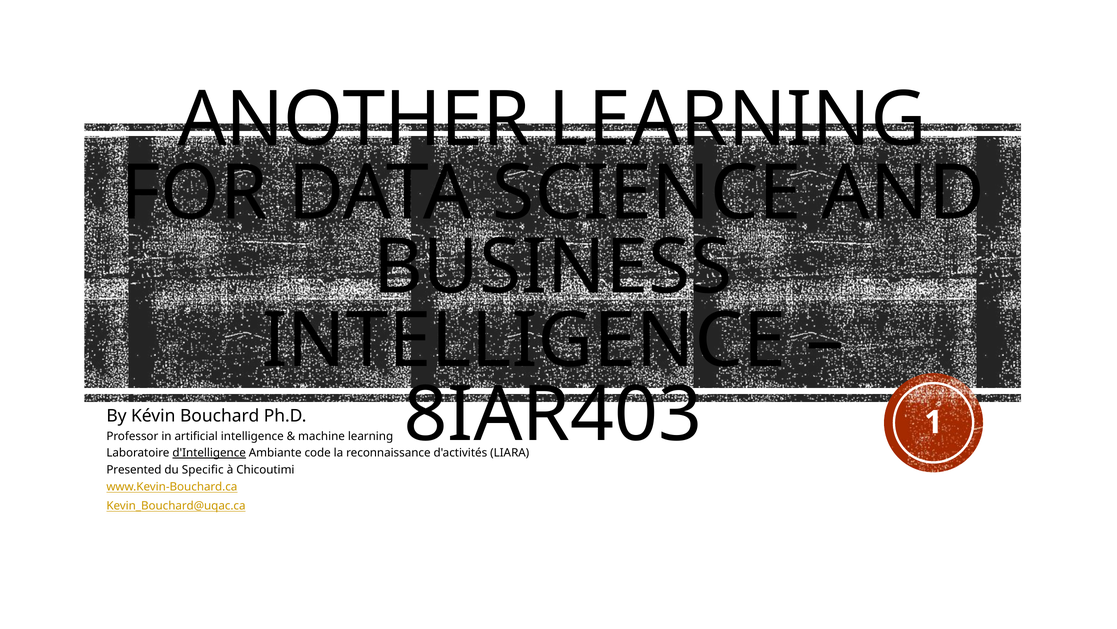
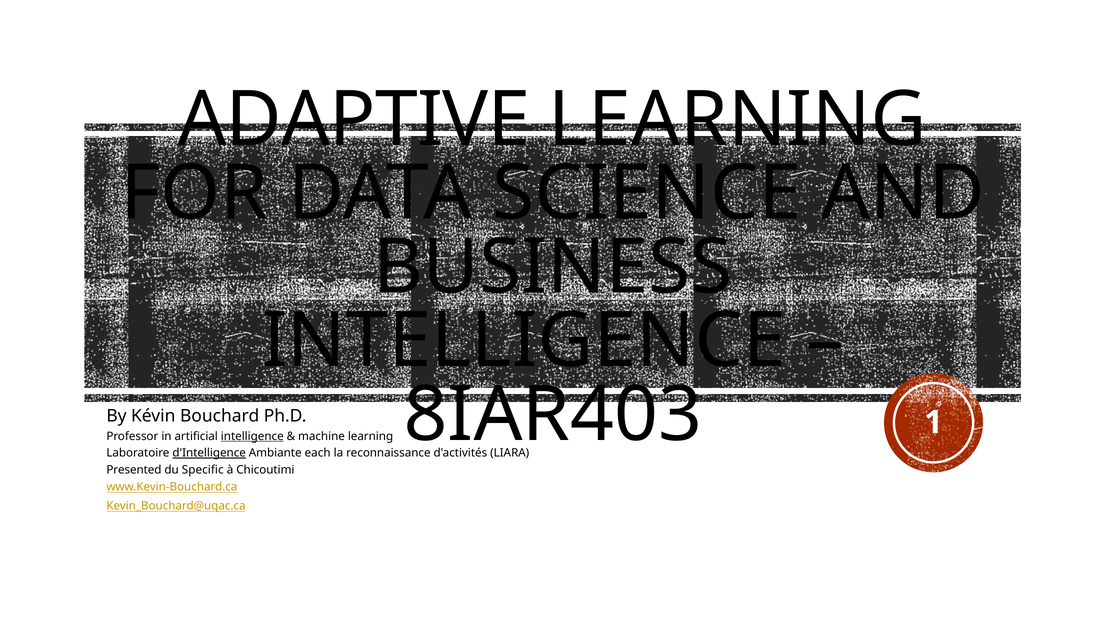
ANOTHER: ANOTHER -> ADAPTIVE
intelligence at (252, 436) underline: none -> present
code: code -> each
